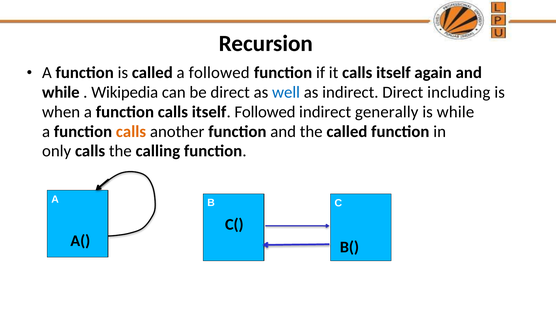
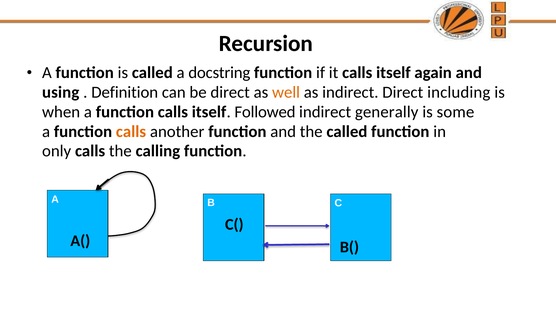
a followed: followed -> docstring
while at (61, 92): while -> using
Wikipedia: Wikipedia -> Definition
well colour: blue -> orange
is while: while -> some
